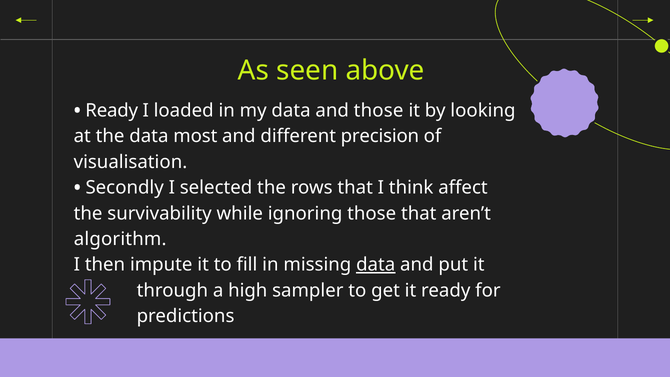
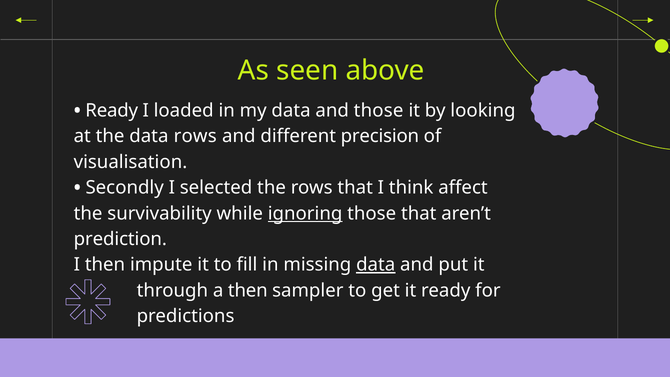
data most: most -> rows
ignoring underline: none -> present
algorithm: algorithm -> prediction
a high: high -> then
